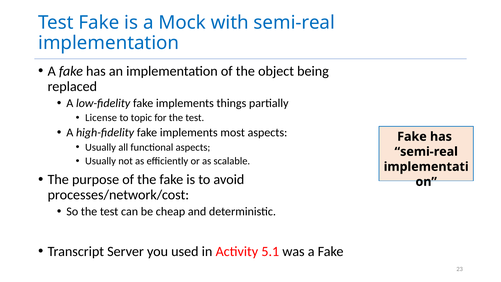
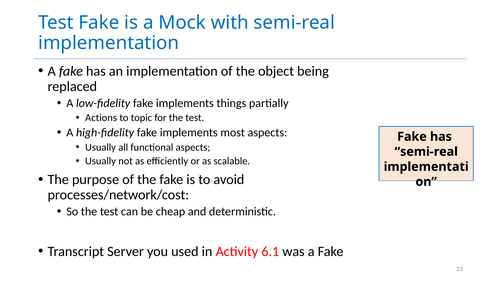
License: License -> Actions
5.1: 5.1 -> 6.1
